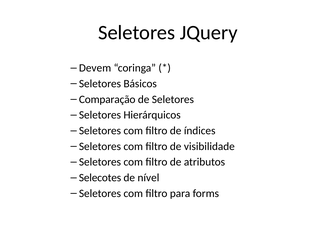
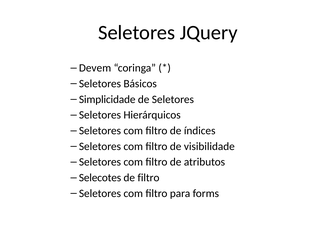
Comparação: Comparação -> Simplicidade
de nível: nível -> filtro
